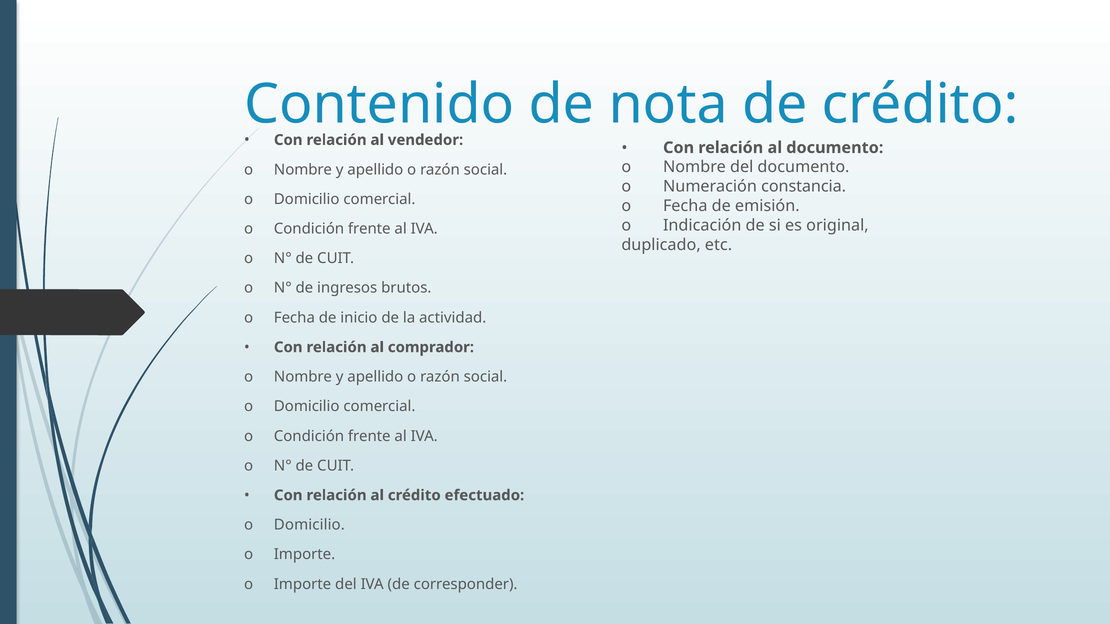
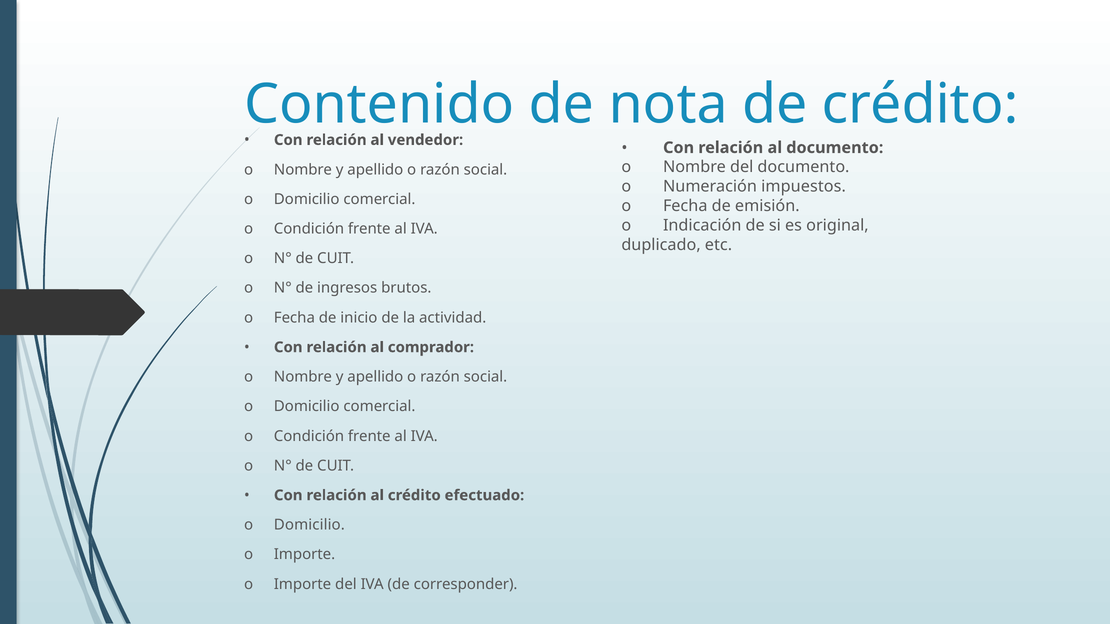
constancia: constancia -> impuestos
